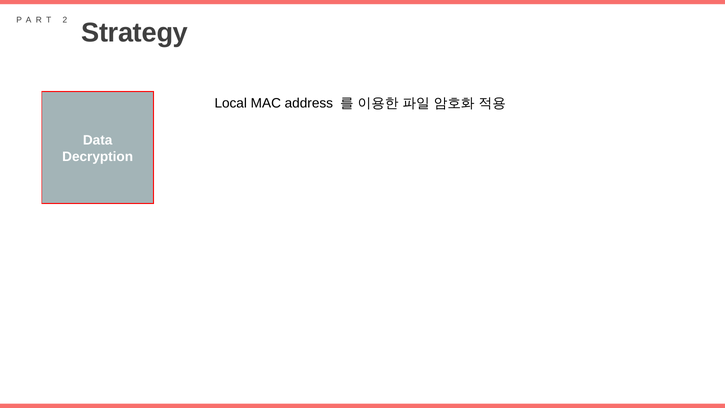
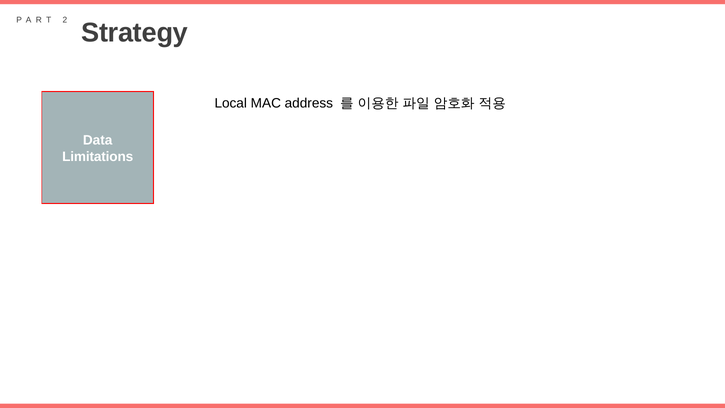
Decryption: Decryption -> Limitations
